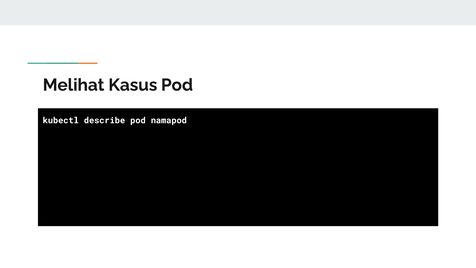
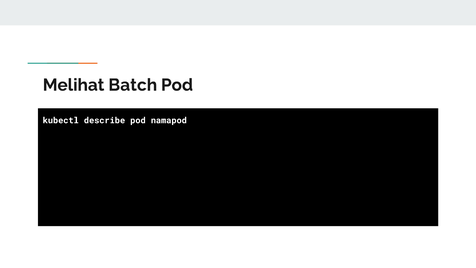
Kasus: Kasus -> Batch
